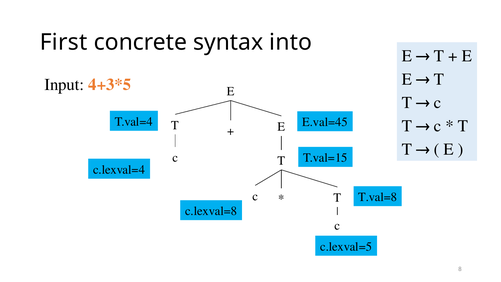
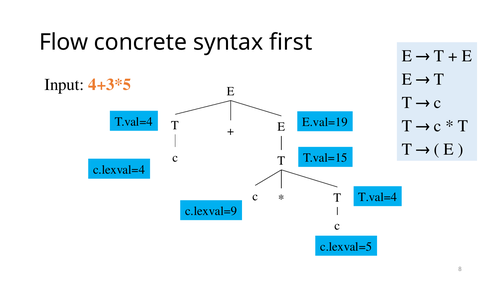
First: First -> Flow
into: into -> first
E.val=45: E.val=45 -> E.val=19
T.val=8 at (378, 197): T.val=8 -> T.val=4
c.lexval=8: c.lexval=8 -> c.lexval=9
